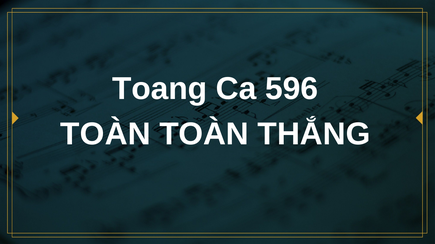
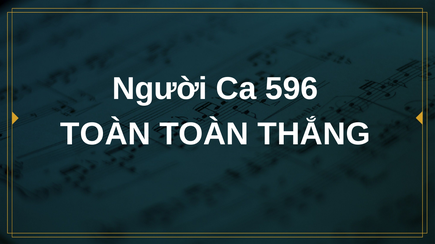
Toang: Toang -> Người
